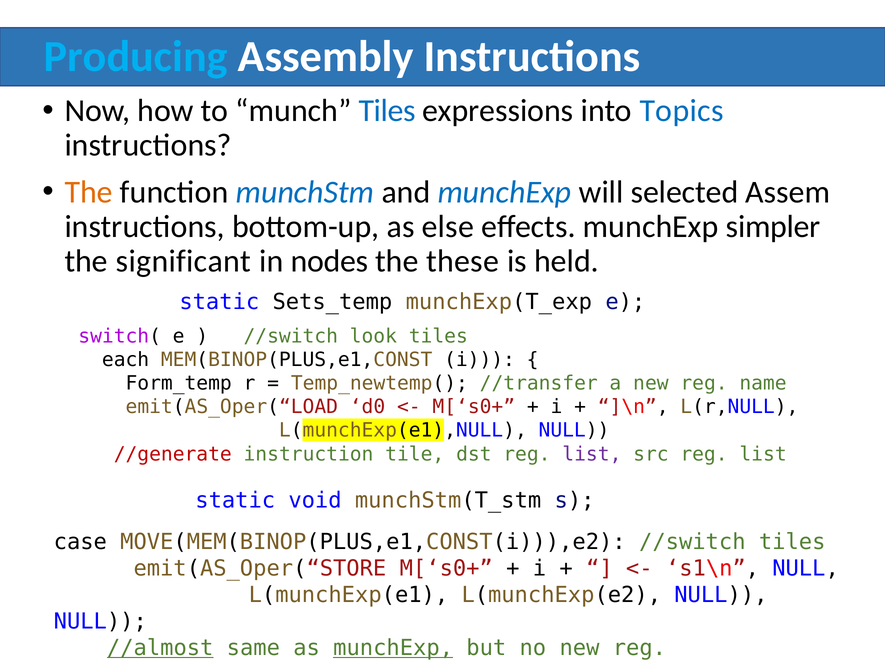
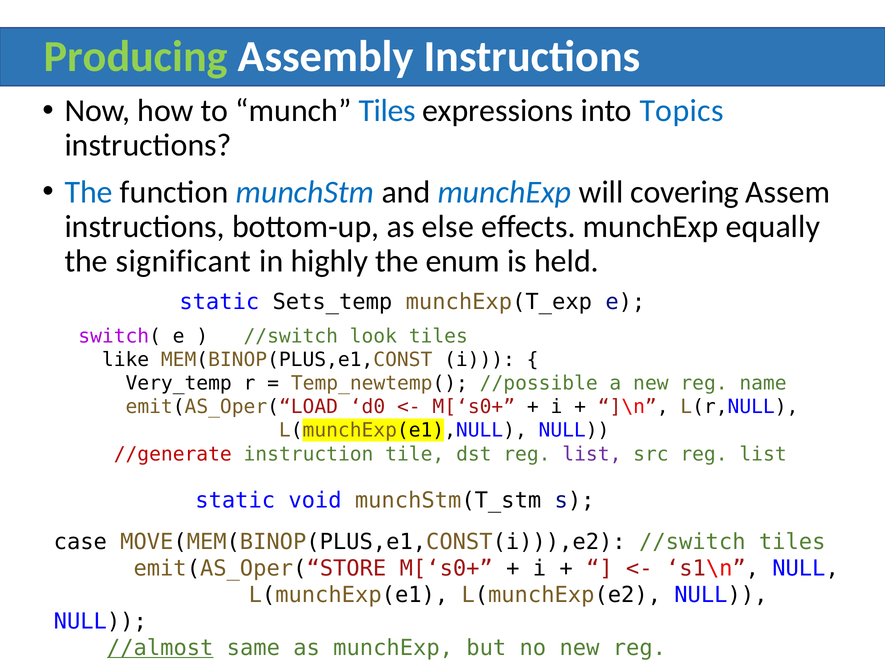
Producing colour: light blue -> light green
The at (89, 192) colour: orange -> blue
selected: selected -> covering
simpler: simpler -> equally
nodes: nodes -> highly
these: these -> enum
each: each -> like
Form_temp: Form_temp -> Very_temp
//transfer: //transfer -> //possible
munchExp at (393, 648) underline: present -> none
